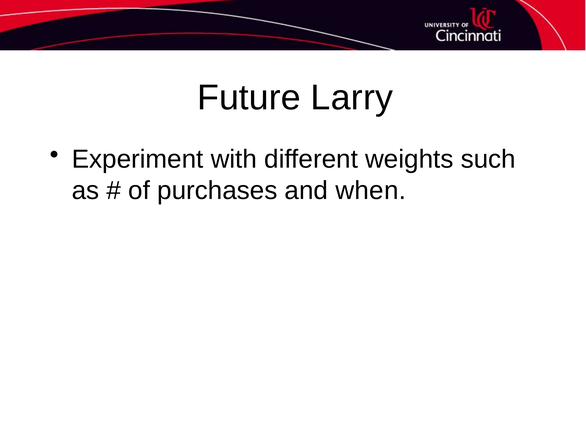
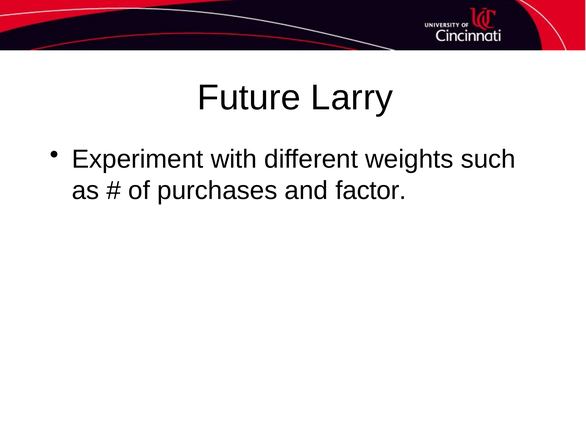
when: when -> factor
